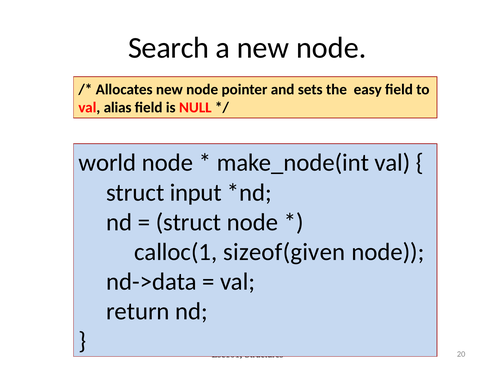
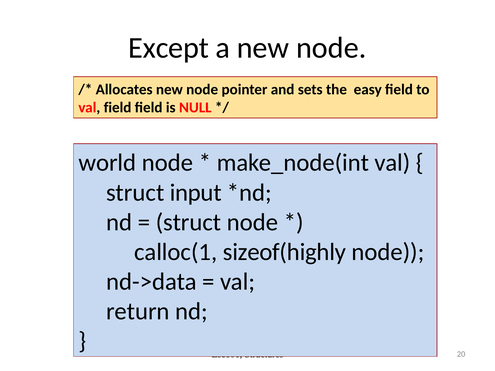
Search: Search -> Except
val alias: alias -> field
sizeof(given: sizeof(given -> sizeof(highly
